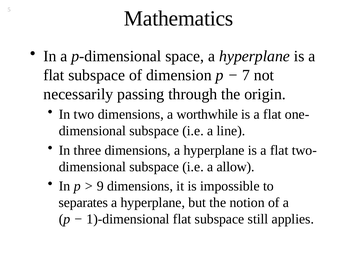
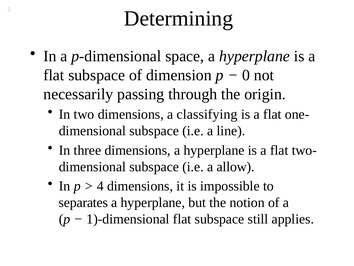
Mathematics: Mathematics -> Determining
7: 7 -> 0
worthwhile: worthwhile -> classifying
9: 9 -> 4
